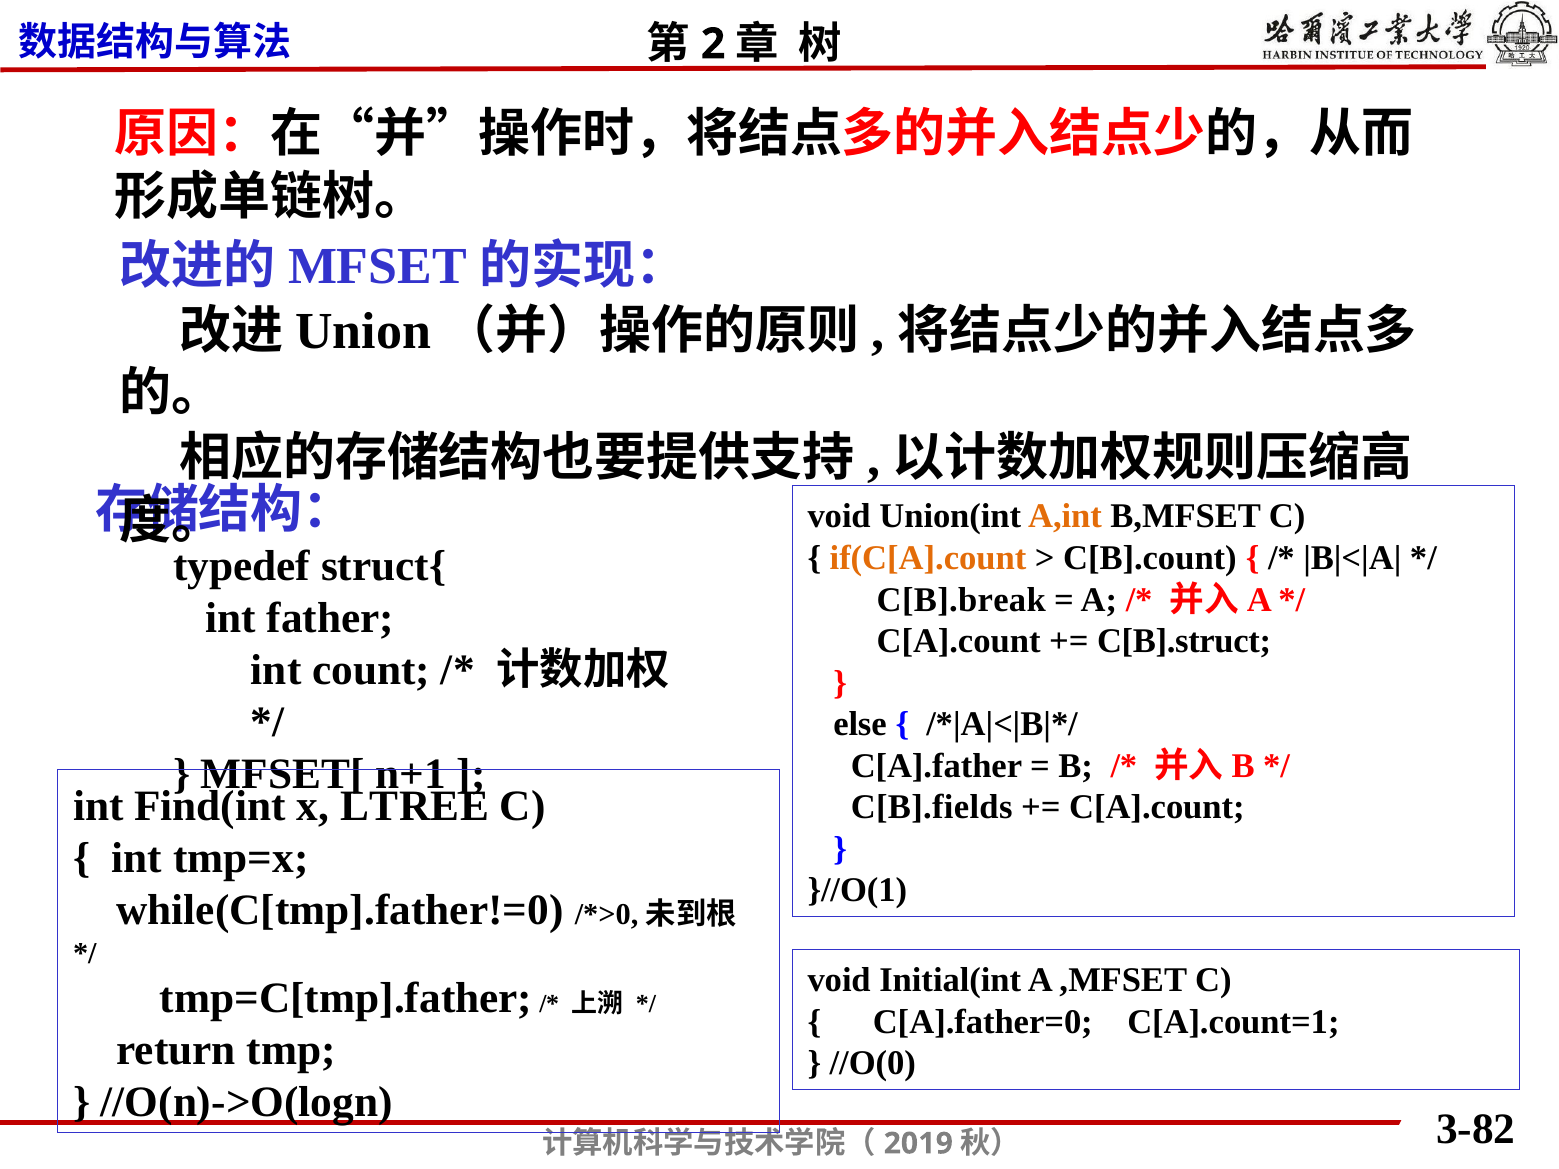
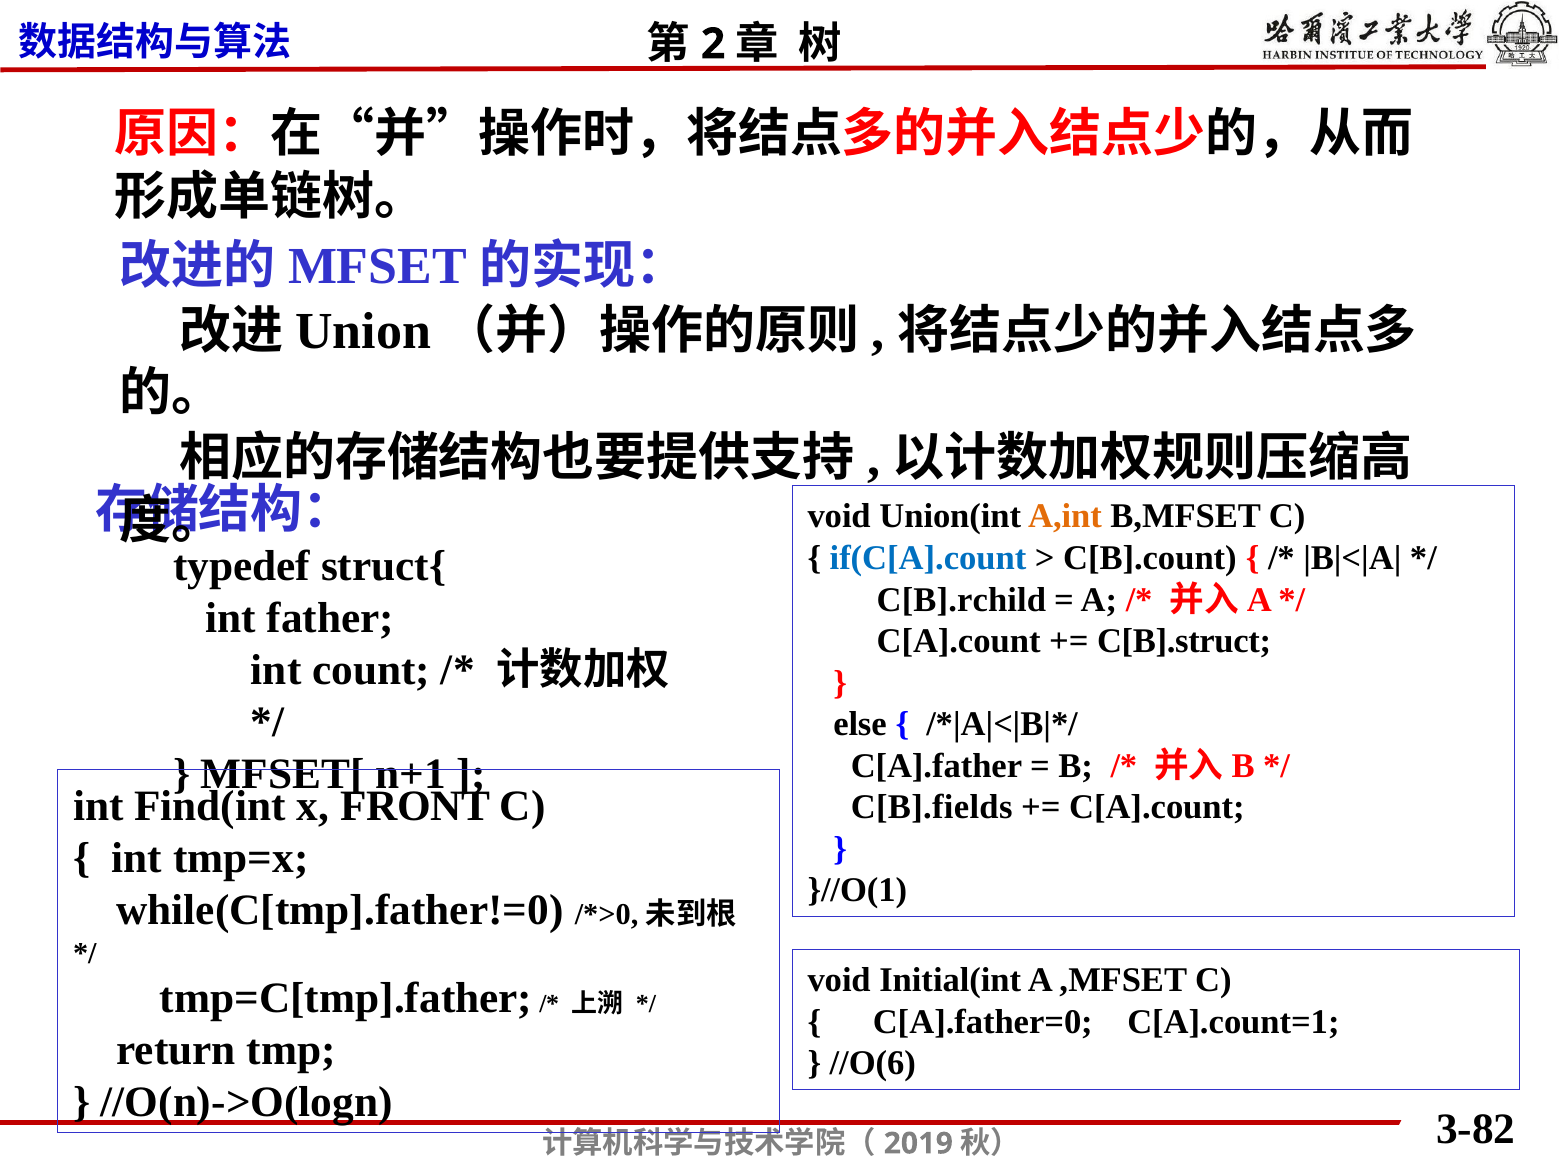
if(C[A].count colour: orange -> blue
C[B].break: C[B].break -> C[B].rchild
LTREE: LTREE -> FRONT
//O(0: //O(0 -> //O(6
